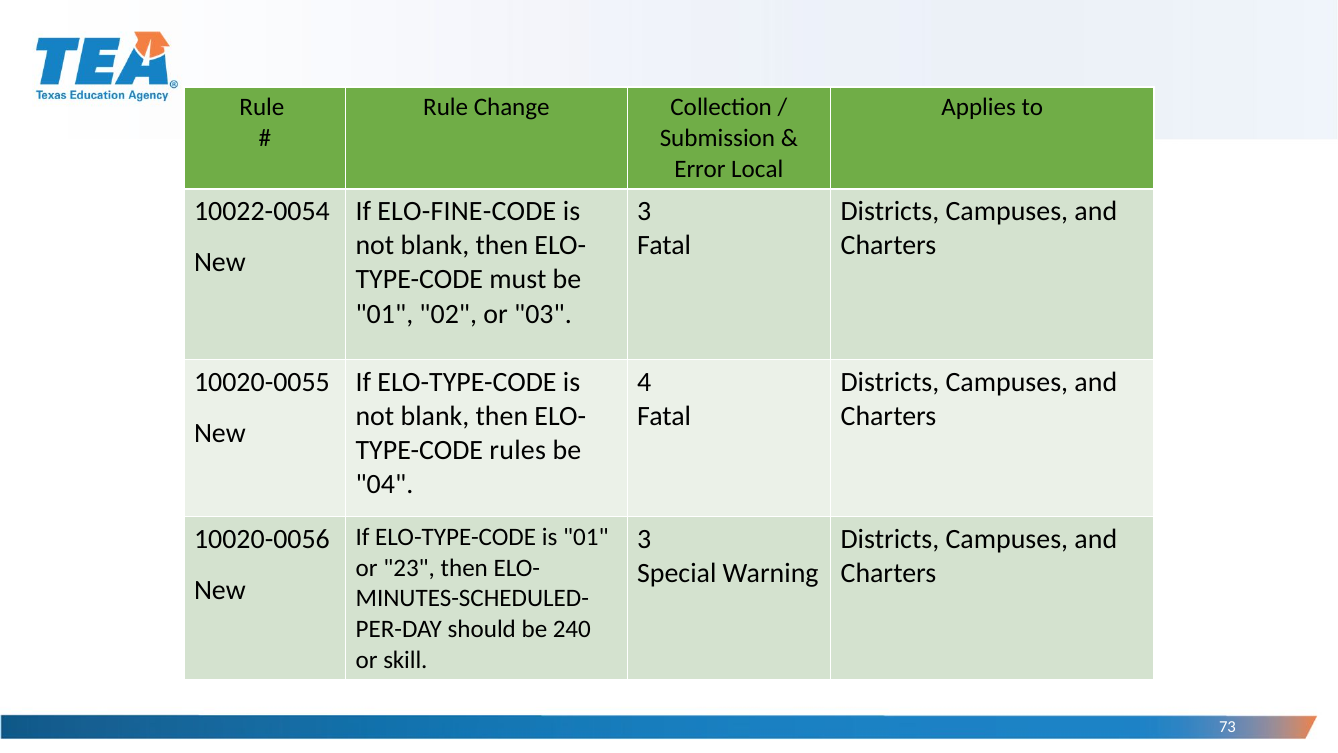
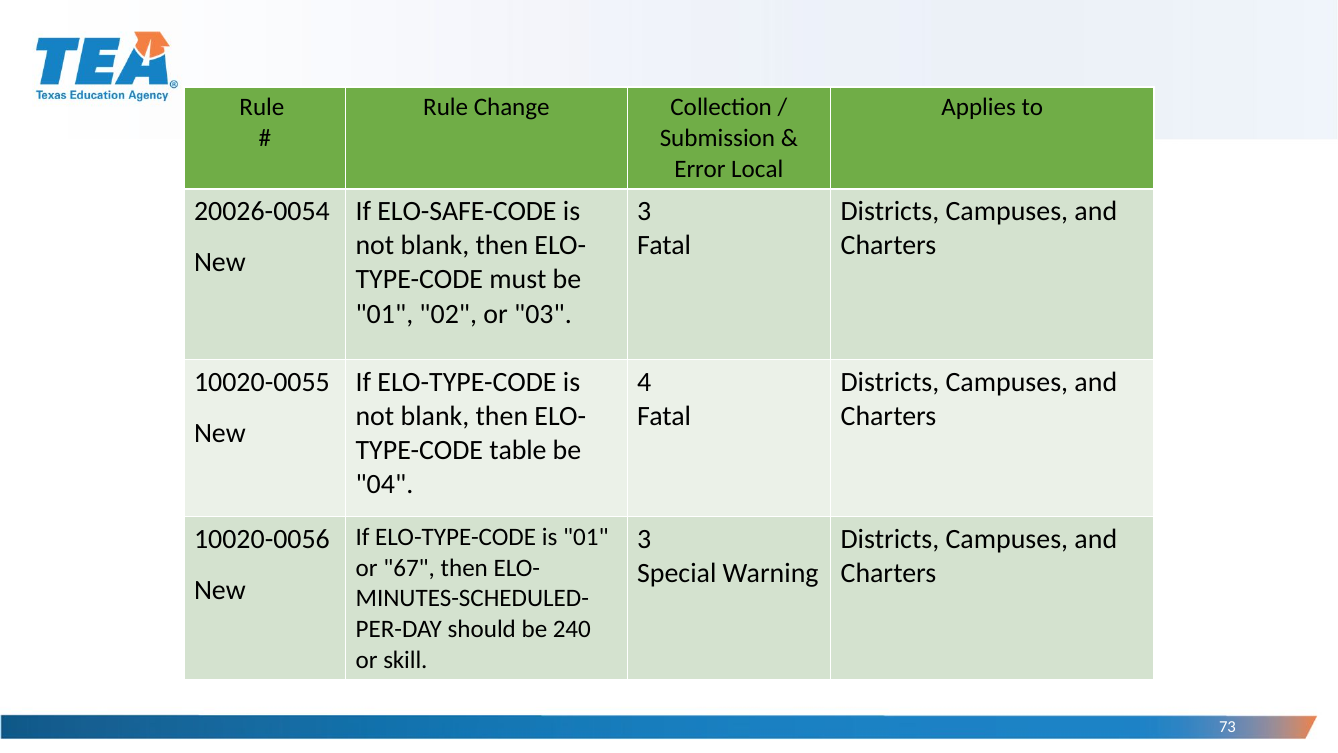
10022-0054: 10022-0054 -> 20026-0054
ELO-FINE-CODE: ELO-FINE-CODE -> ELO-SAFE-CODE
rules at (518, 450): rules -> table
23: 23 -> 67
